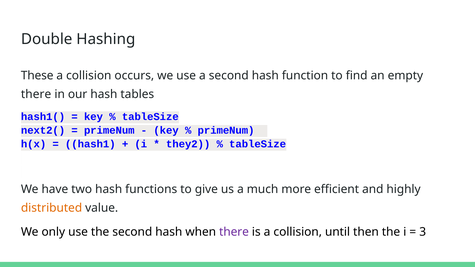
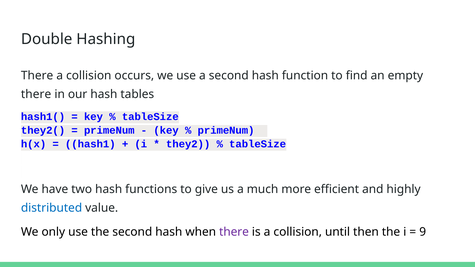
These at (37, 76): These -> There
next2(: next2( -> they2(
distributed colour: orange -> blue
3: 3 -> 9
